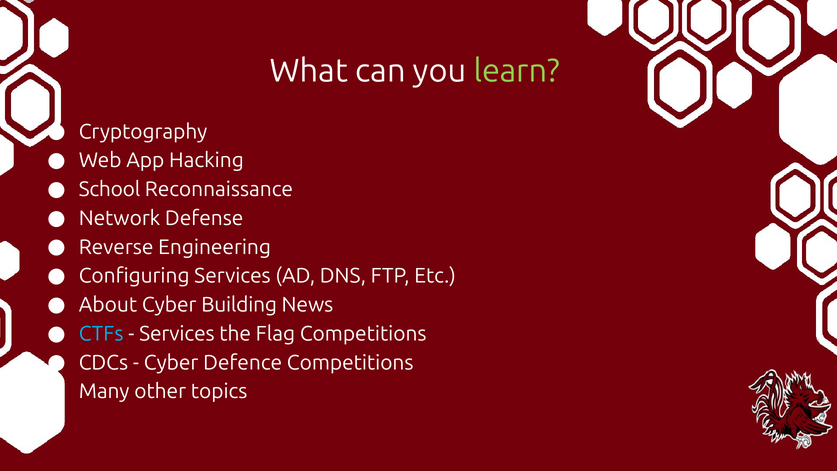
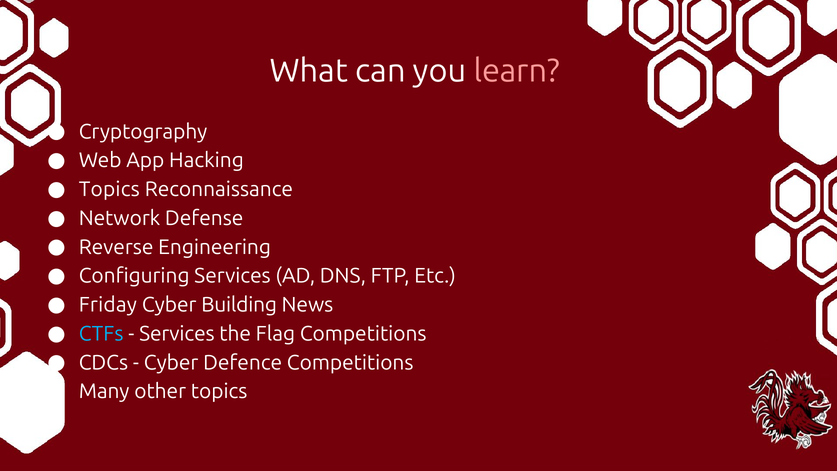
learn colour: light green -> pink
School at (109, 189): School -> Topics
About: About -> Friday
